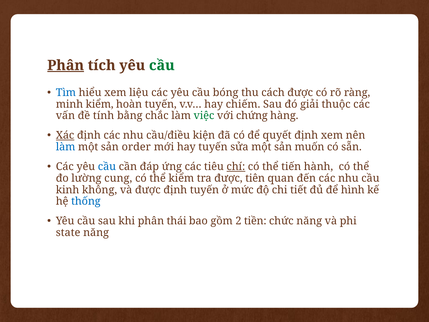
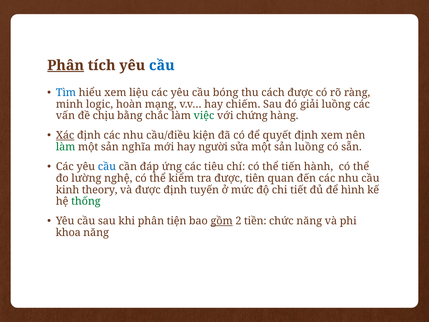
cầu at (162, 65) colour: green -> blue
minh kiểm: kiểm -> logic
hoàn tuyến: tuyến -> mạng
giải thuộc: thuộc -> luồng
tính: tính -> chịu
làm at (66, 147) colour: blue -> green
order: order -> nghĩa
hay tuyến: tuyến -> người
sản muốn: muốn -> luồng
chí underline: present -> none
cung: cung -> nghệ
không: không -> theory
thống colour: blue -> green
thái: thái -> tiện
gồm underline: none -> present
state: state -> khoa
